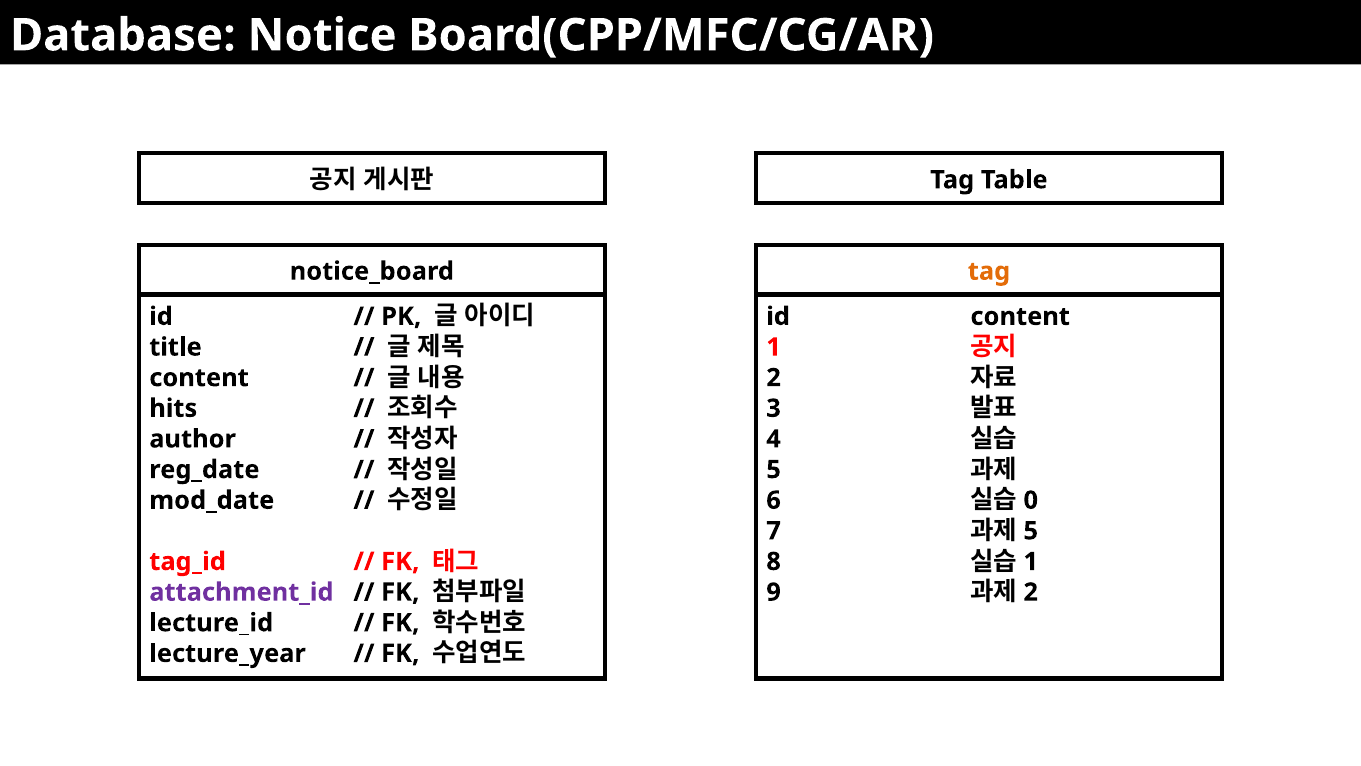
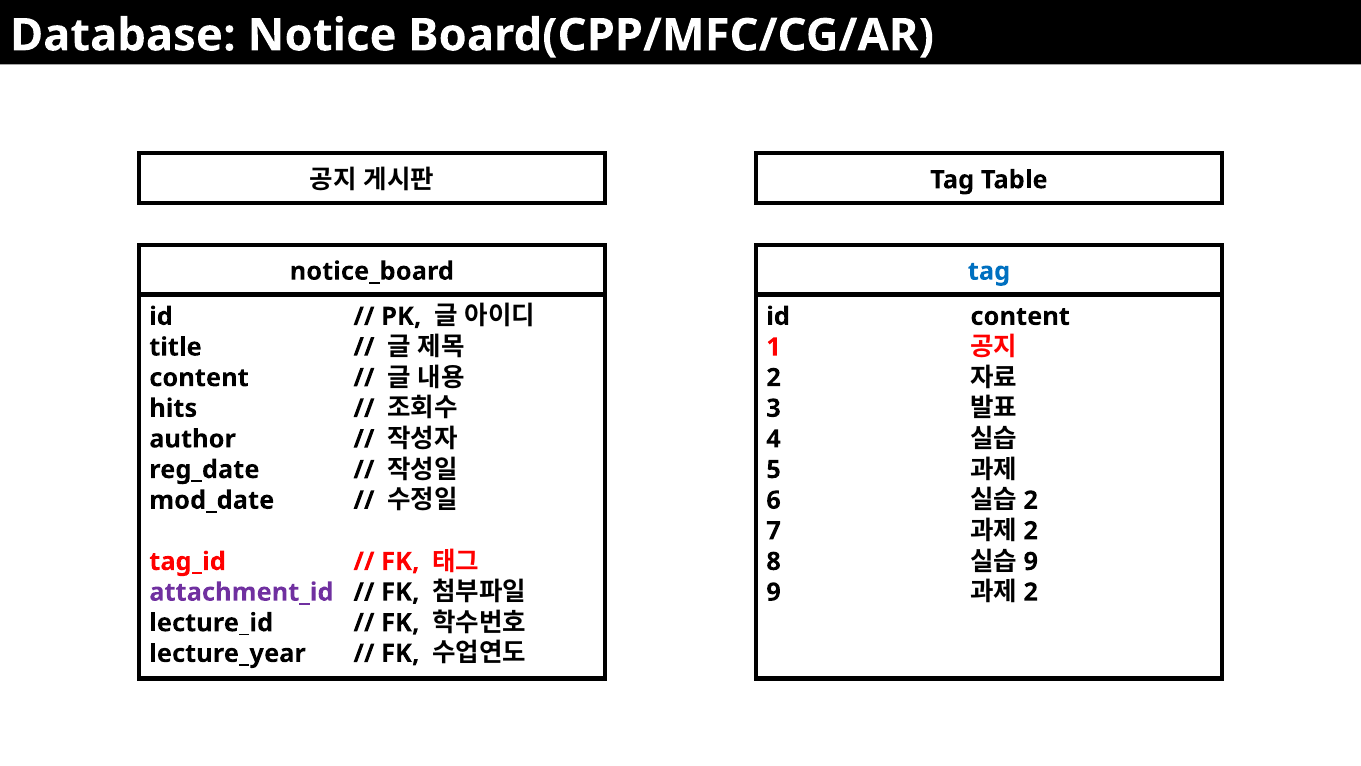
tag at (989, 271) colour: orange -> blue
0 at (1031, 500): 0 -> 2
5 at (1031, 531): 5 -> 2
1 at (1031, 561): 1 -> 9
